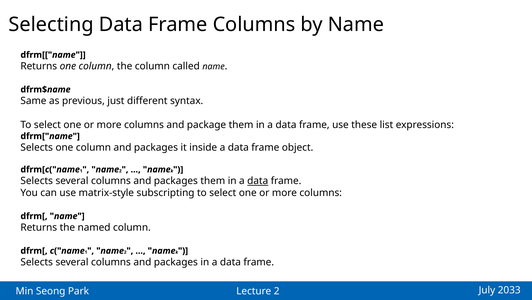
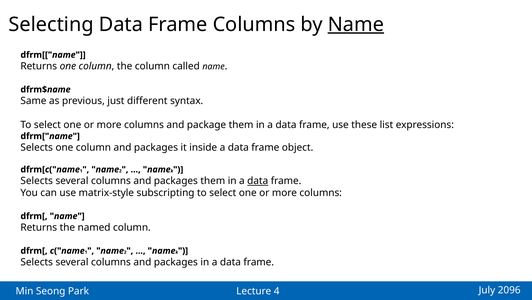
Name at (356, 24) underline: none -> present
Lecture 2: 2 -> 4
2033: 2033 -> 2096
